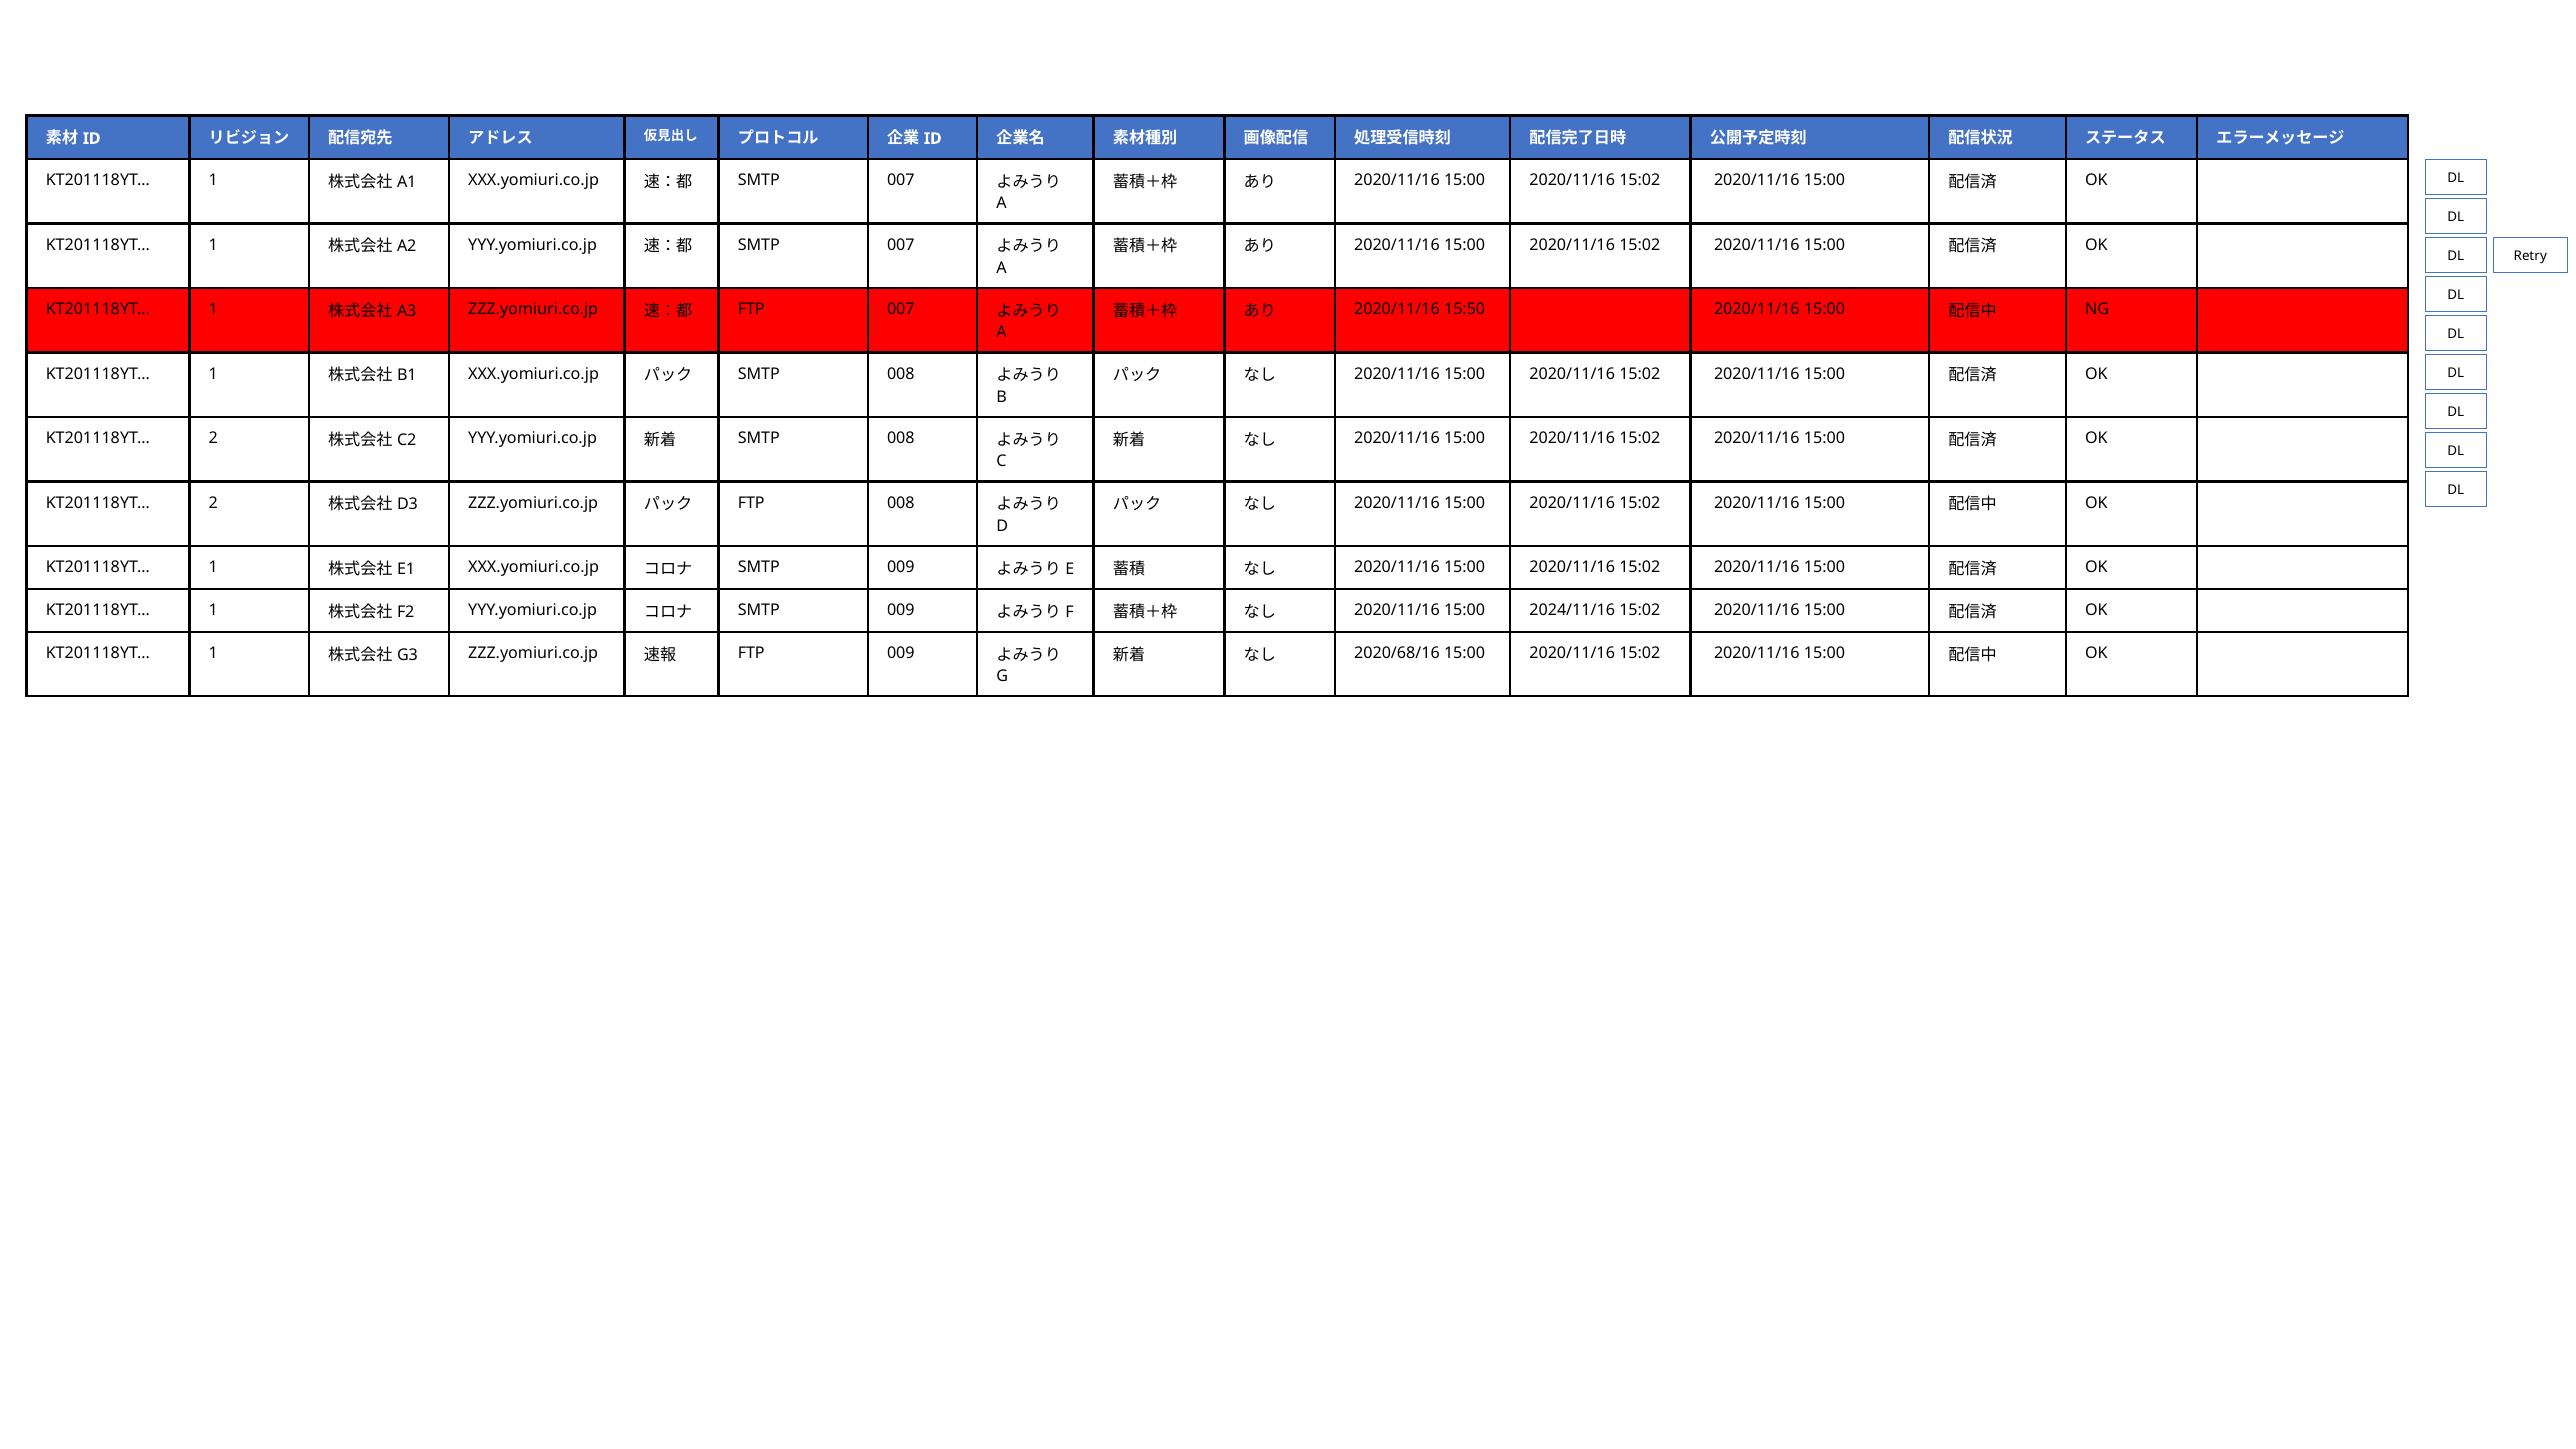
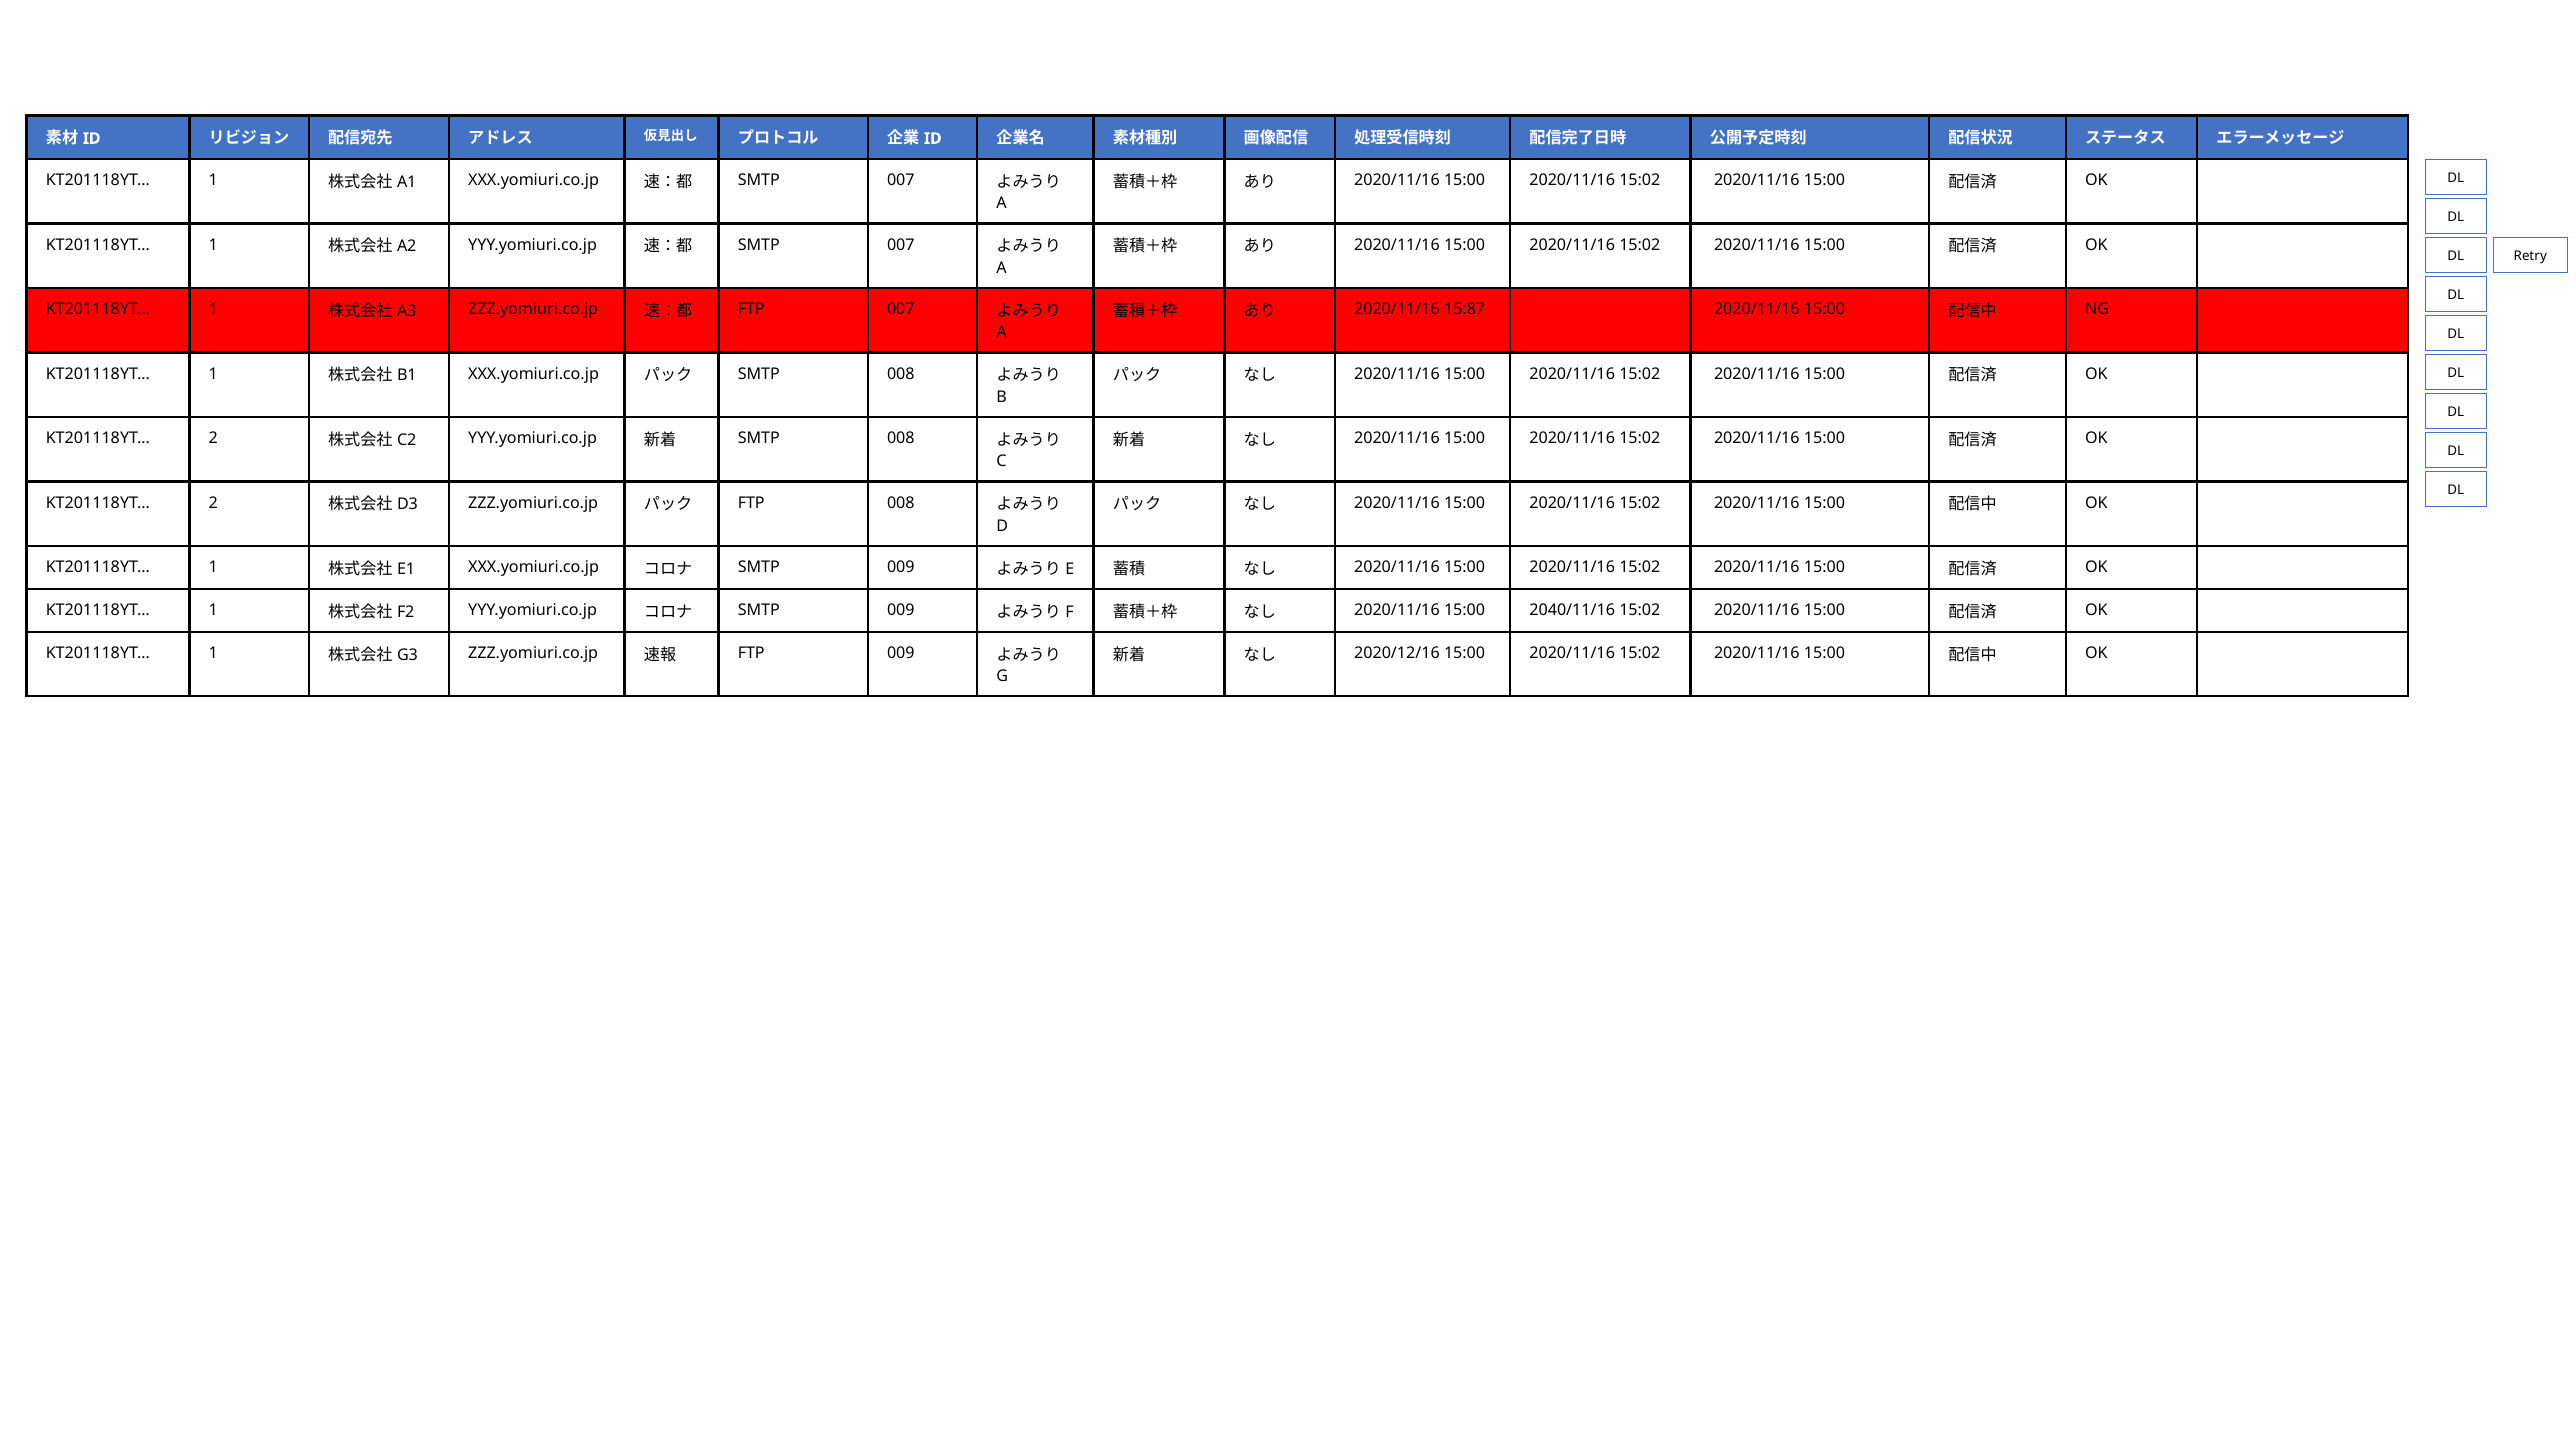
15:50: 15:50 -> 15:87
2024/11/16: 2024/11/16 -> 2040/11/16
2020/68/16: 2020/68/16 -> 2020/12/16
